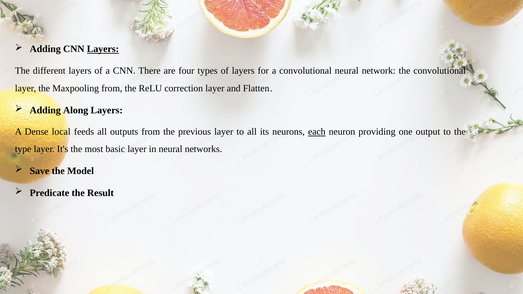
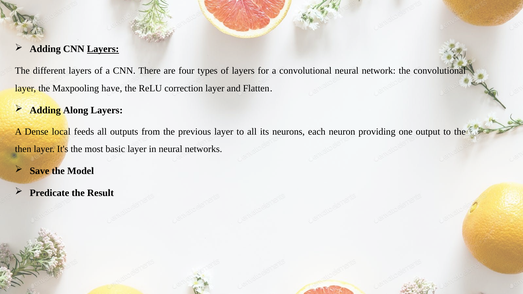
Maxpooling from: from -> have
each underline: present -> none
type: type -> then
